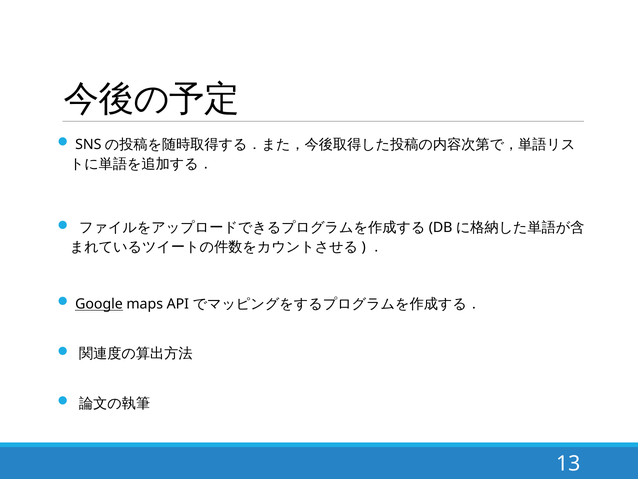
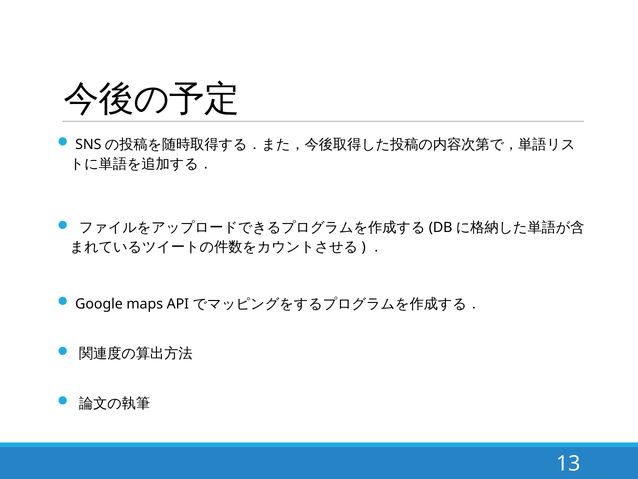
Google underline: present -> none
